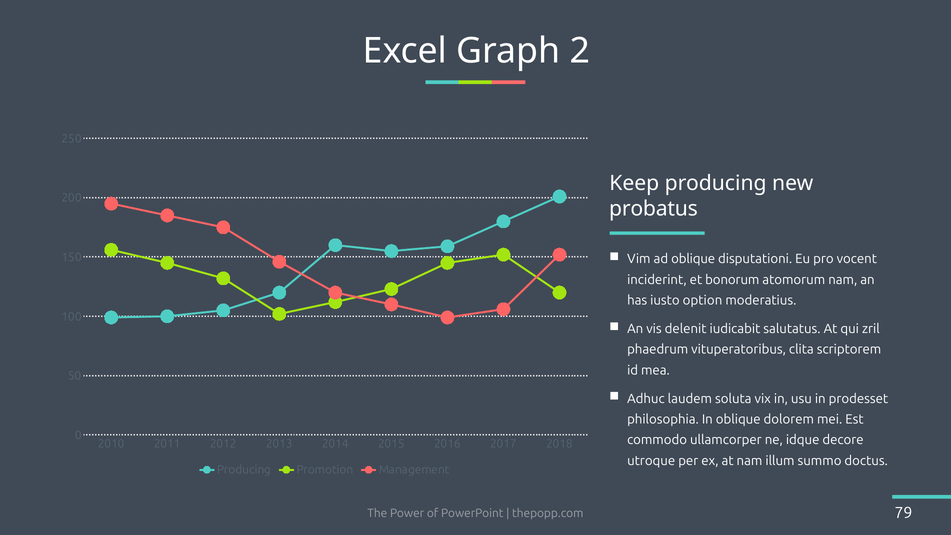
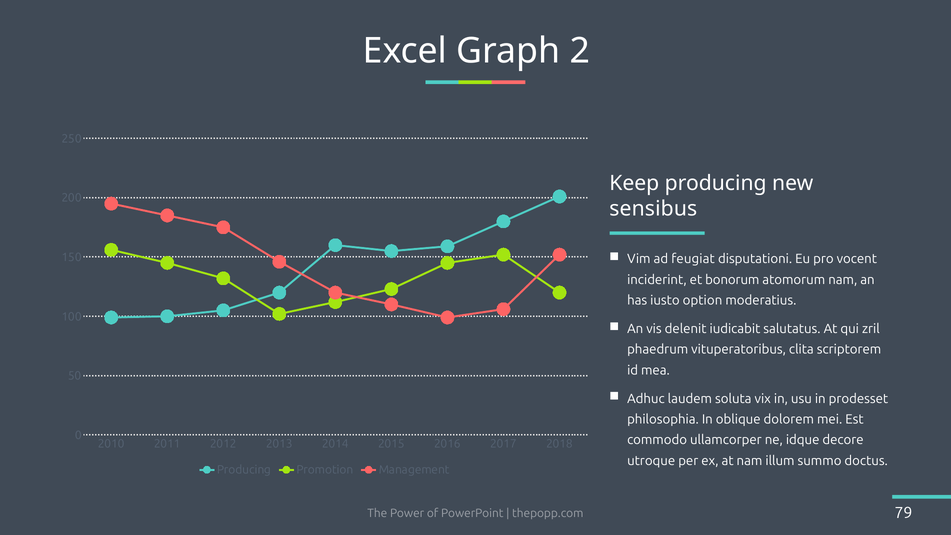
probatus: probatus -> sensibus
ad oblique: oblique -> feugiat
